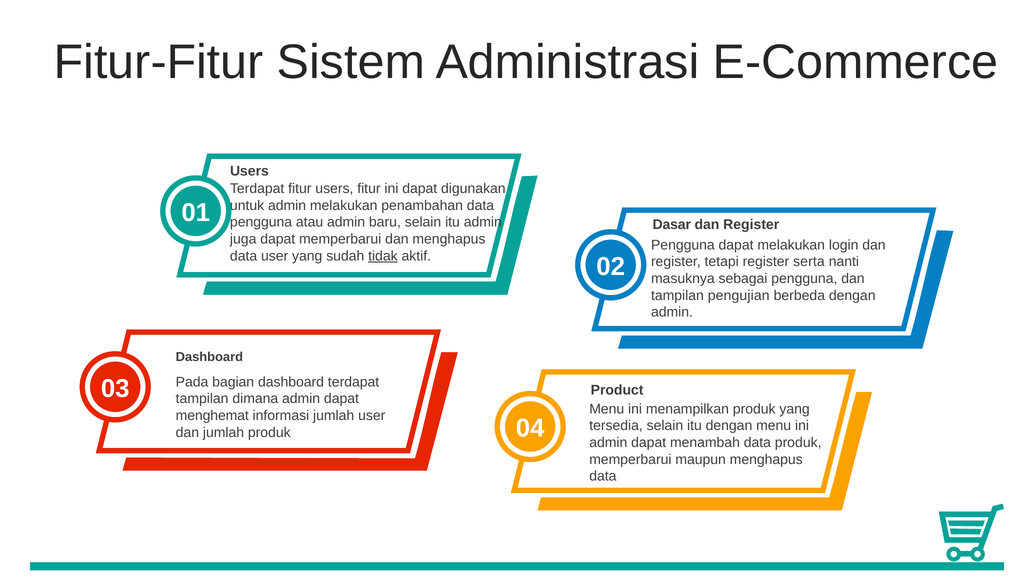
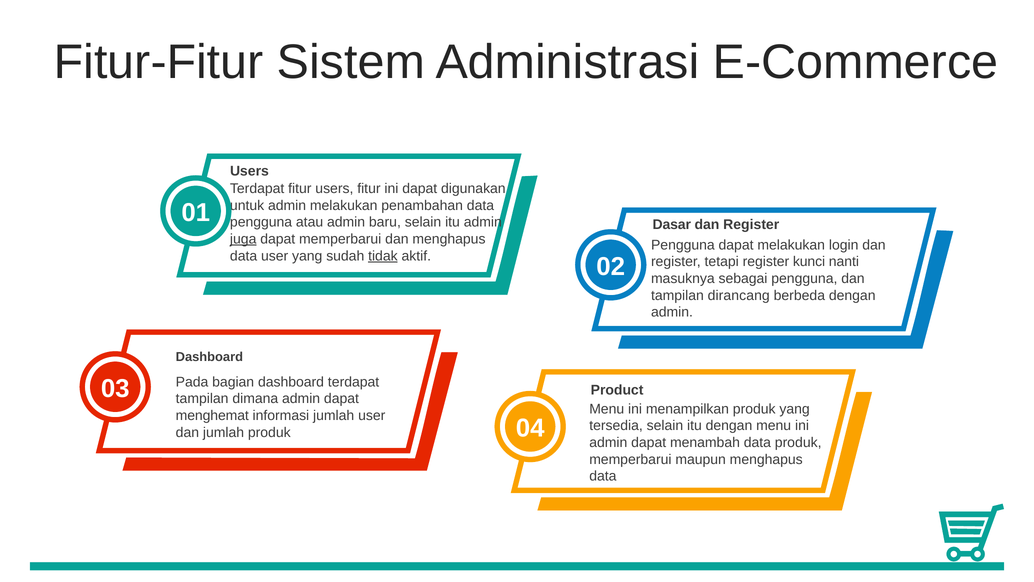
juga underline: none -> present
serta: serta -> kunci
pengujian: pengujian -> dirancang
